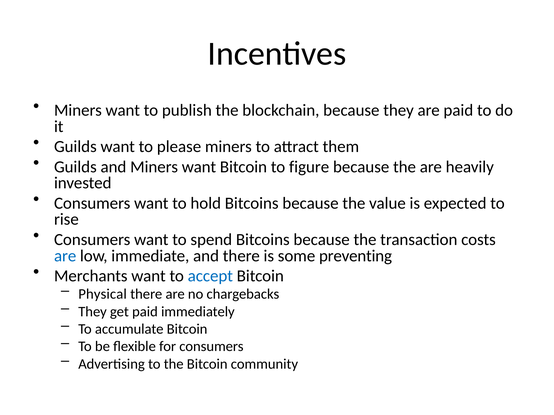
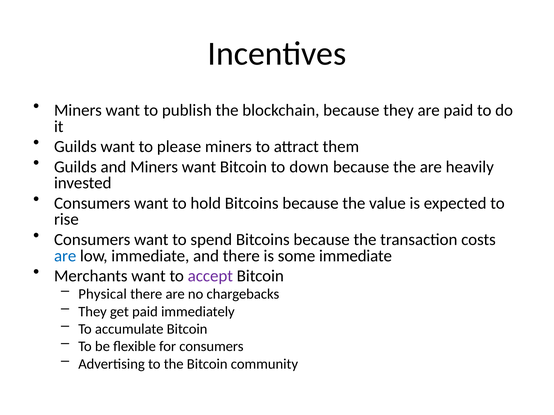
figure: figure -> down
some preventing: preventing -> immediate
accept colour: blue -> purple
